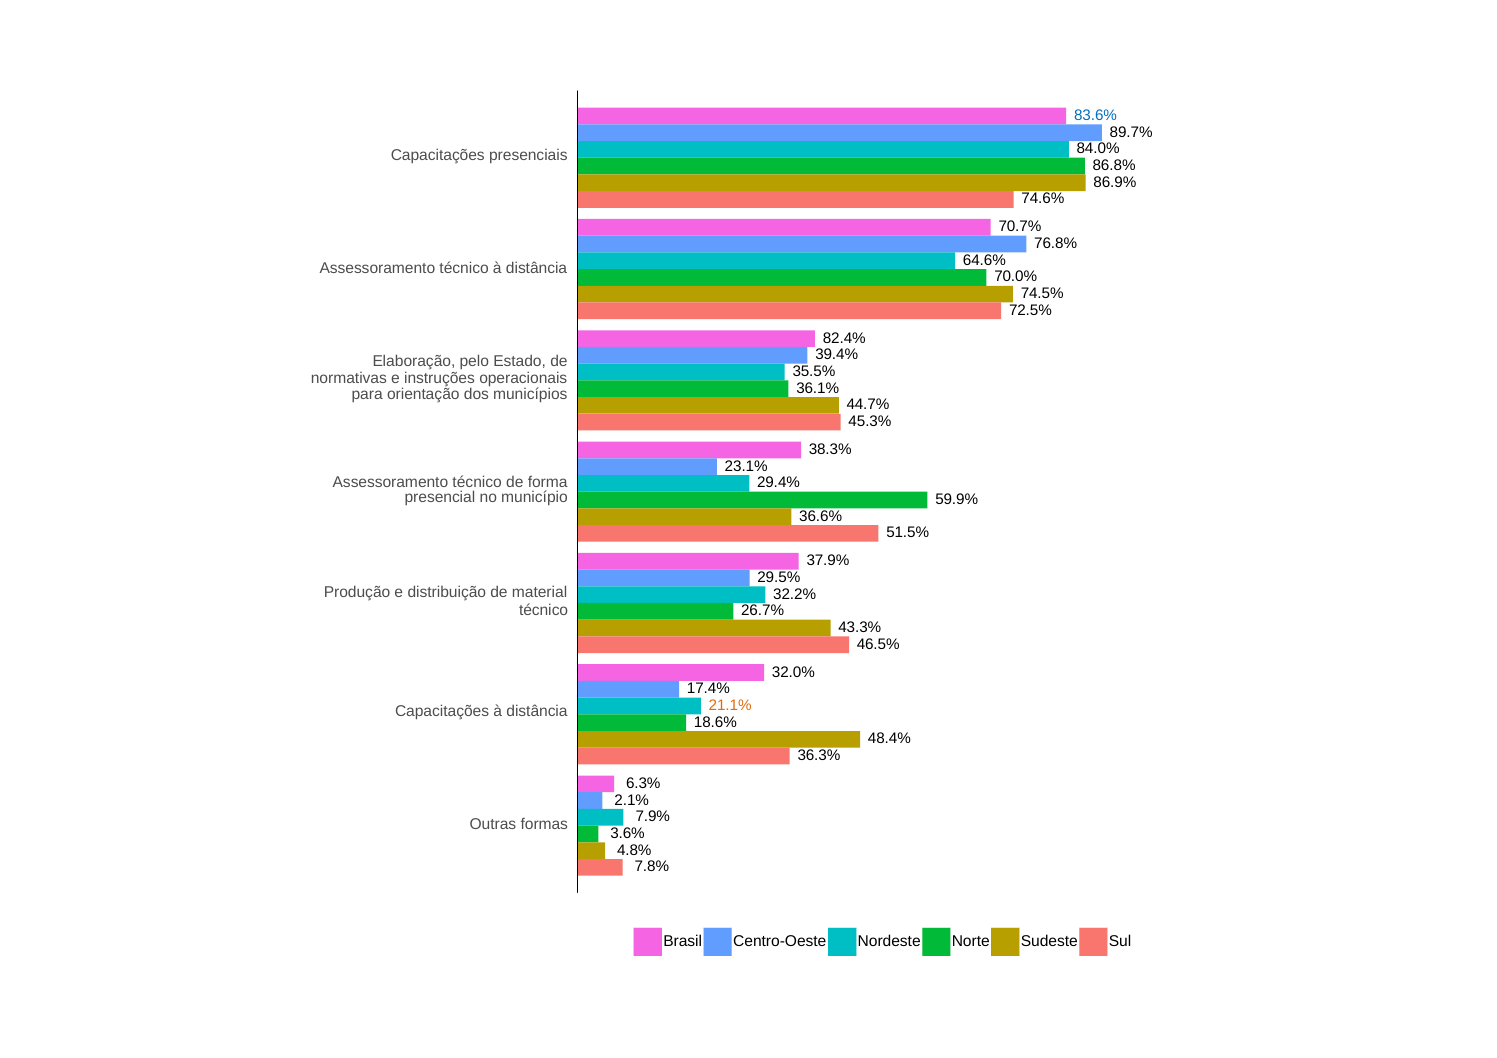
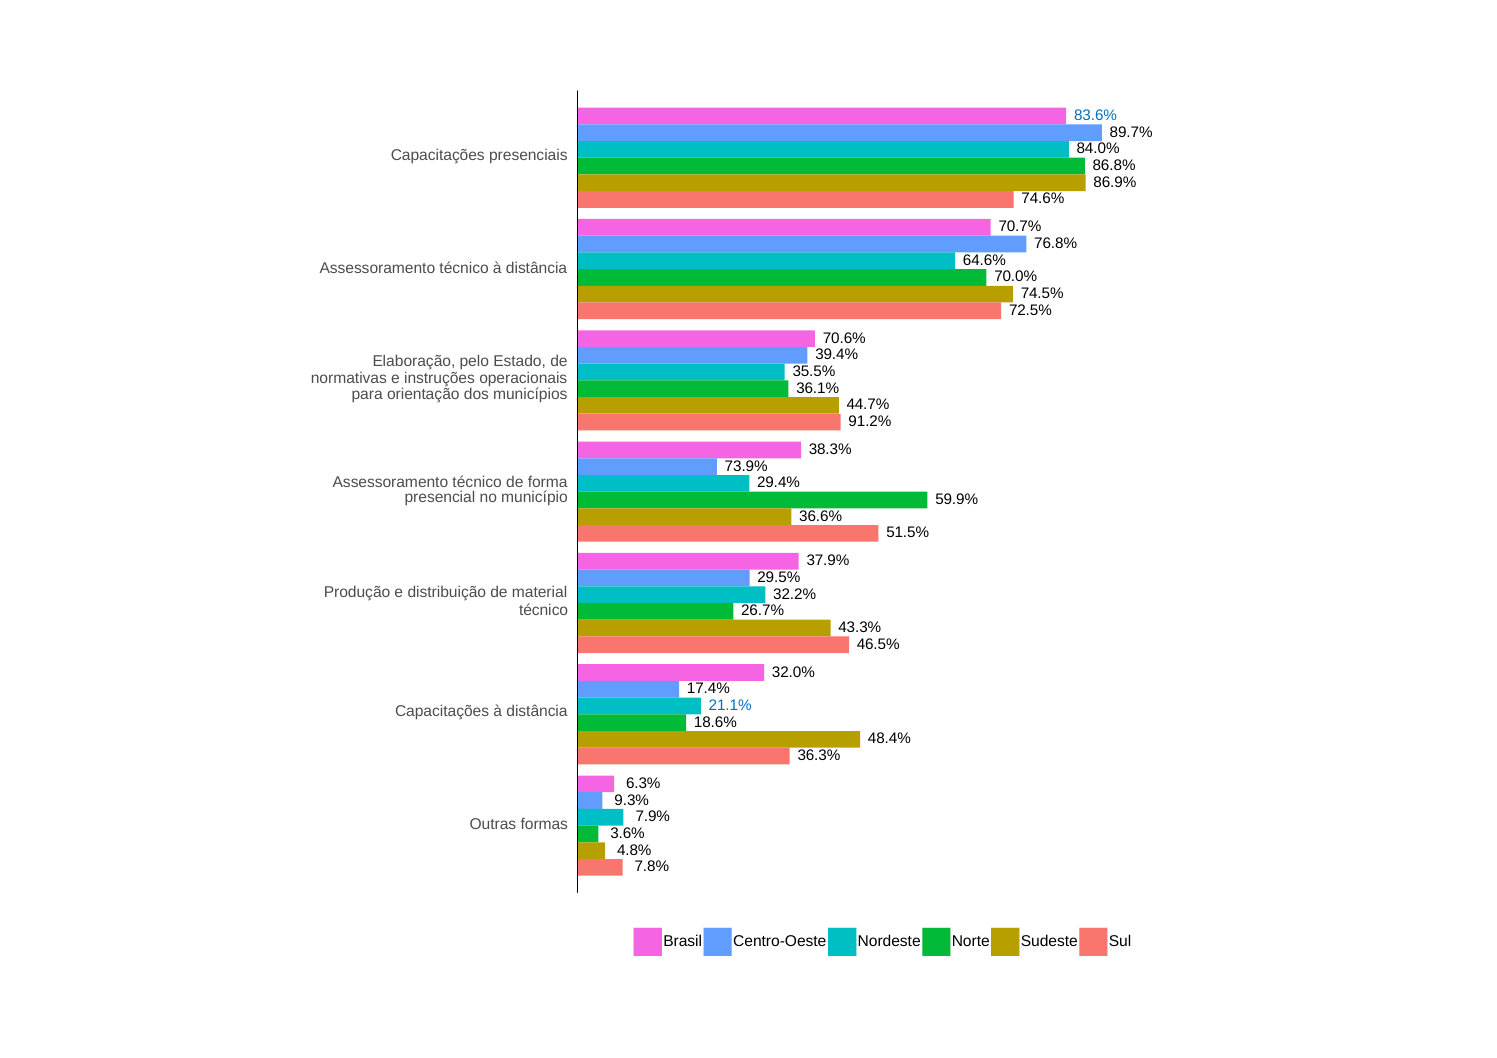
82.4%: 82.4% -> 70.6%
45.3%: 45.3% -> 91.2%
23.1%: 23.1% -> 73.9%
21.1% colour: orange -> blue
2.1%: 2.1% -> 9.3%
